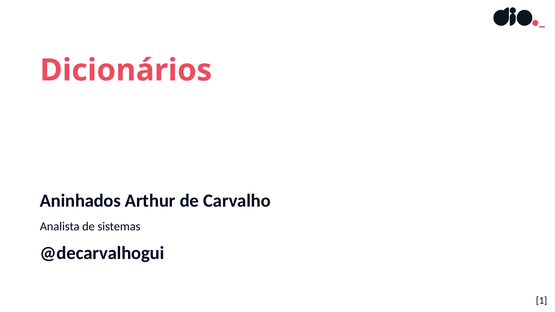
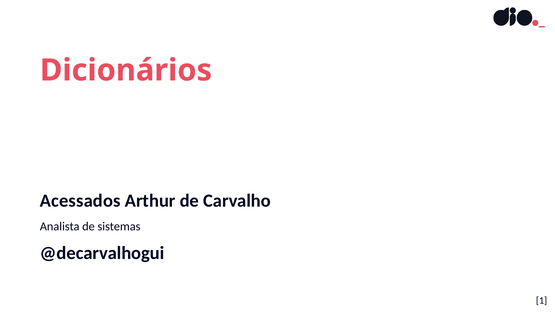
Aninhados: Aninhados -> Acessados
